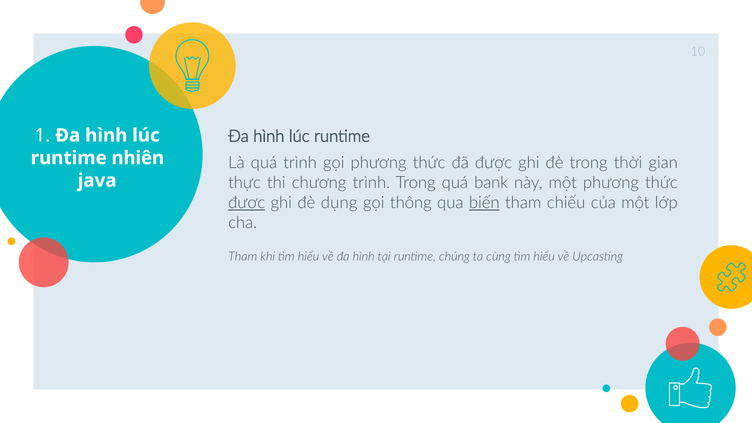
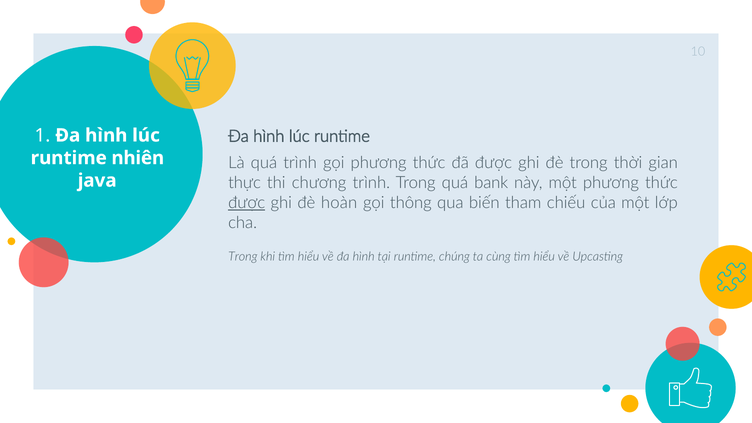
dụng: dụng -> hoàn
biến underline: present -> none
Tham at (243, 256): Tham -> Trong
